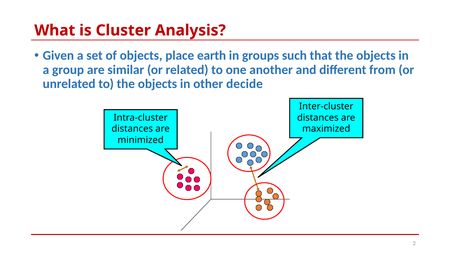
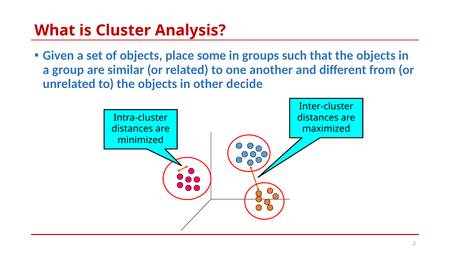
earth: earth -> some
